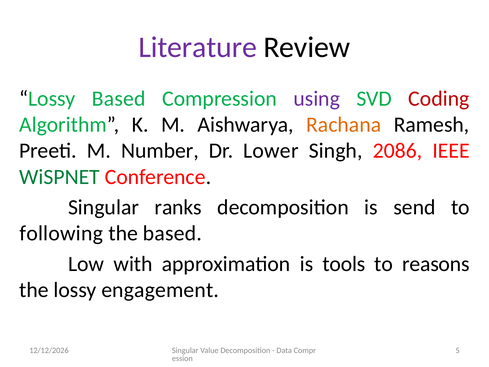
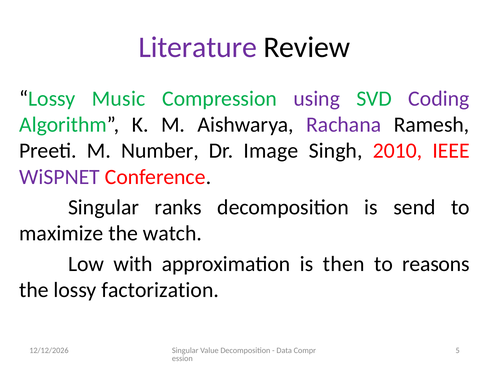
Lossy Based: Based -> Music
Coding colour: red -> purple
Rachana colour: orange -> purple
Lower: Lower -> Image
2086: 2086 -> 2010
WiSPNET colour: green -> purple
following: following -> maximize
the based: based -> watch
tools: tools -> then
engagement: engagement -> factorization
